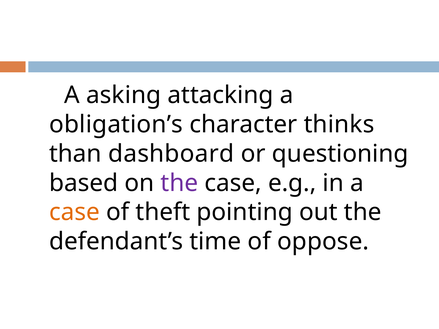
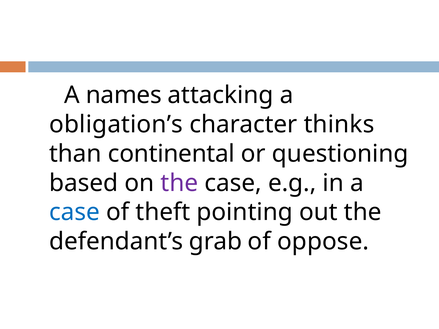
asking: asking -> names
dashboard: dashboard -> continental
case at (75, 212) colour: orange -> blue
time: time -> grab
